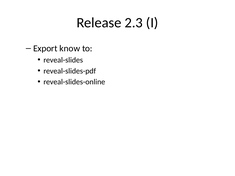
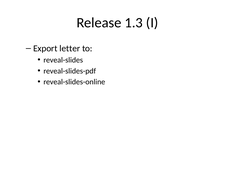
2.3: 2.3 -> 1.3
know: know -> letter
